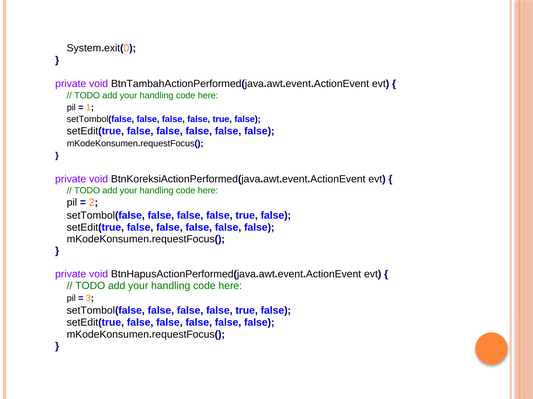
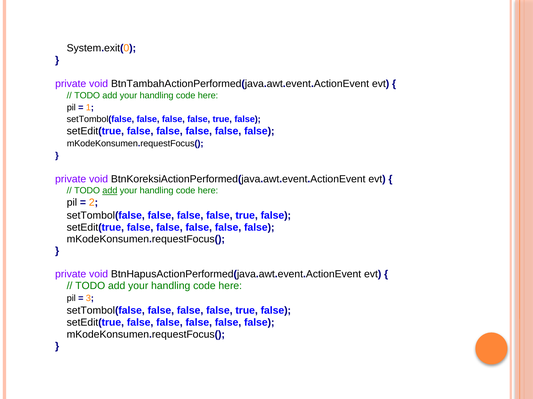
add at (110, 191) underline: none -> present
